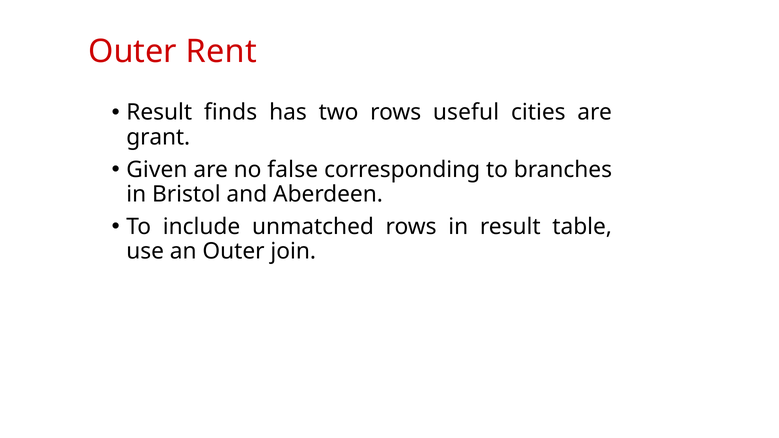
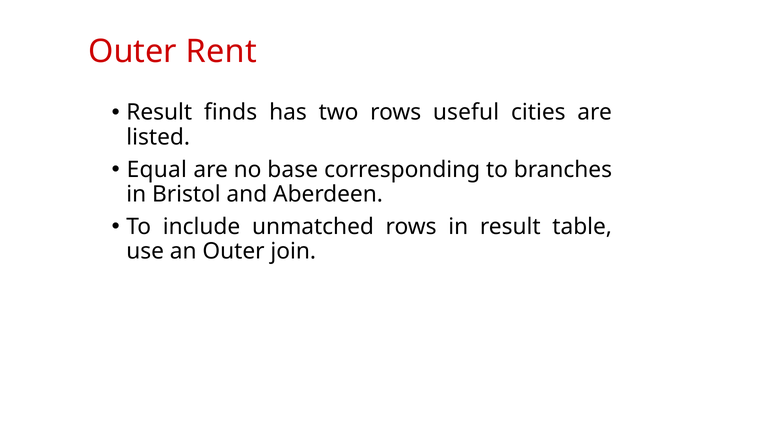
grant: grant -> listed
Given: Given -> Equal
false: false -> base
